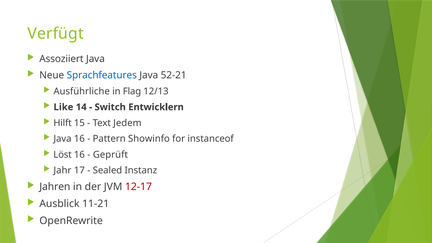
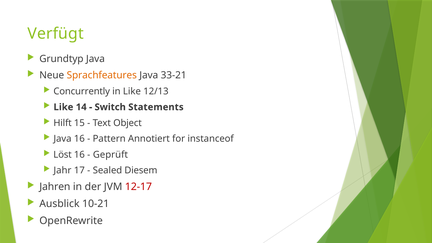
Assoziiert: Assoziiert -> Grundtyp
Sprachfeatures colour: blue -> orange
52-21: 52-21 -> 33-21
Ausführliche: Ausführliche -> Concurrently
in Flag: Flag -> Like
Entwicklern: Entwicklern -> Statements
Jedem: Jedem -> Object
Showinfo: Showinfo -> Annotiert
Instanz: Instanz -> Diesem
11-21: 11-21 -> 10-21
